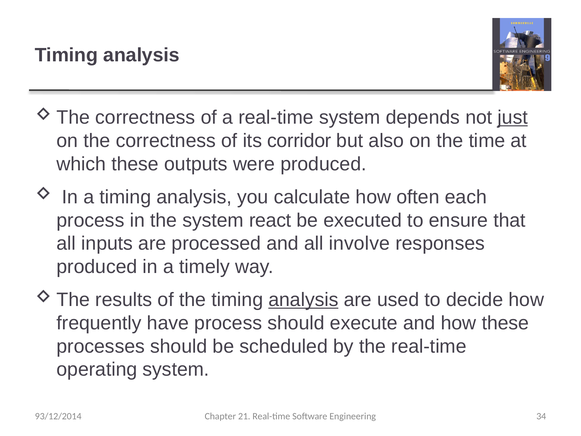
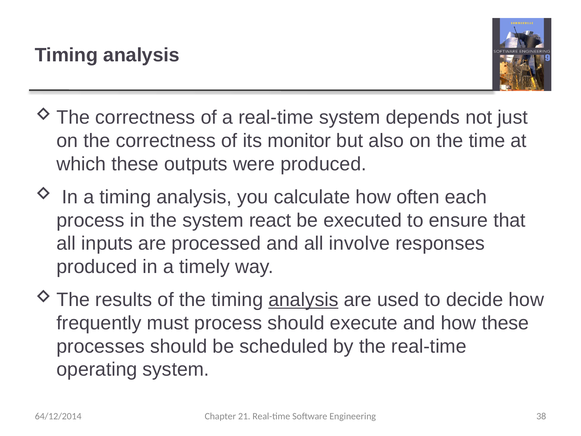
just underline: present -> none
corridor: corridor -> monitor
have: have -> must
34: 34 -> 38
93/12/2014: 93/12/2014 -> 64/12/2014
